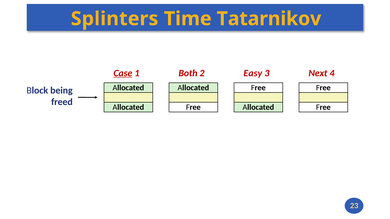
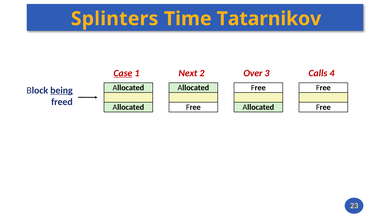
Both: Both -> Next
Easy: Easy -> Over
Next: Next -> Calls
being underline: none -> present
